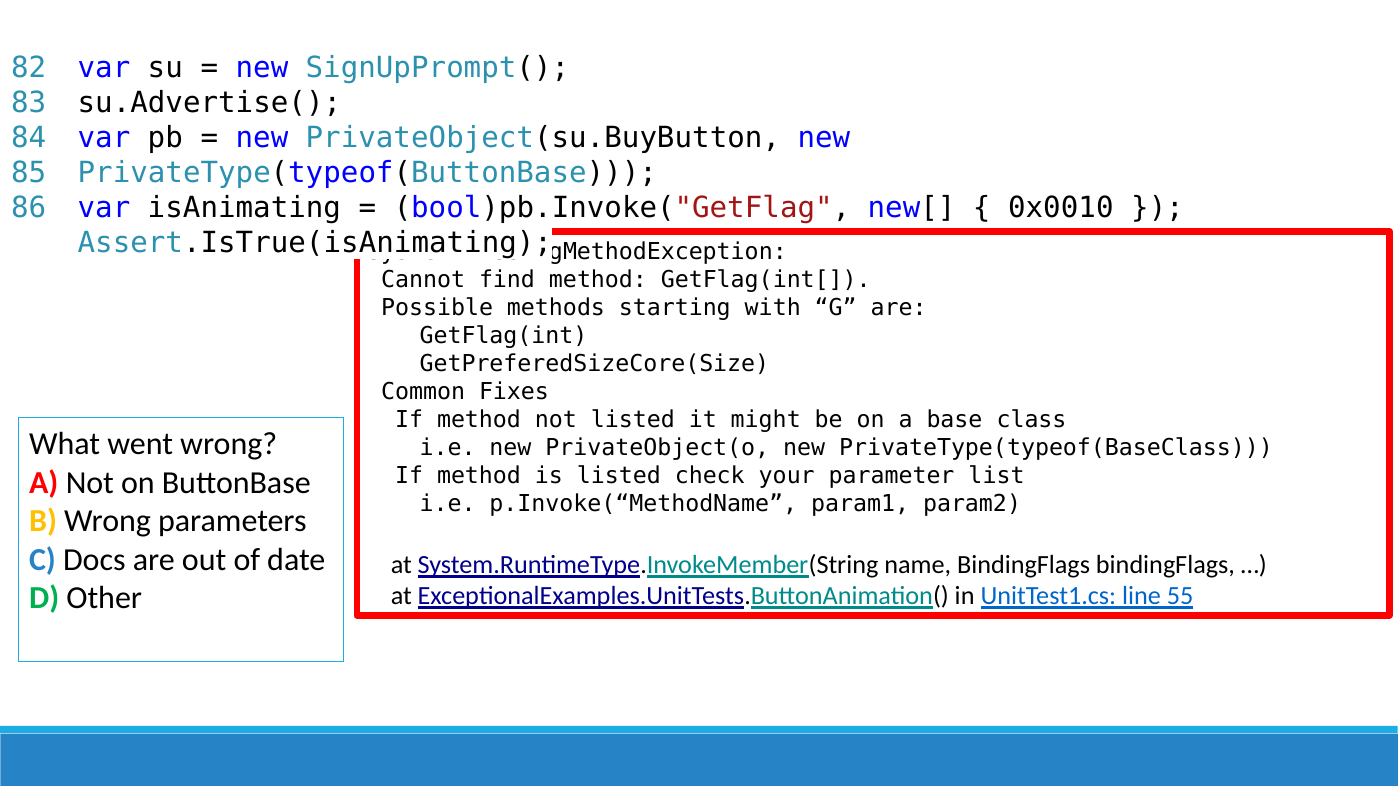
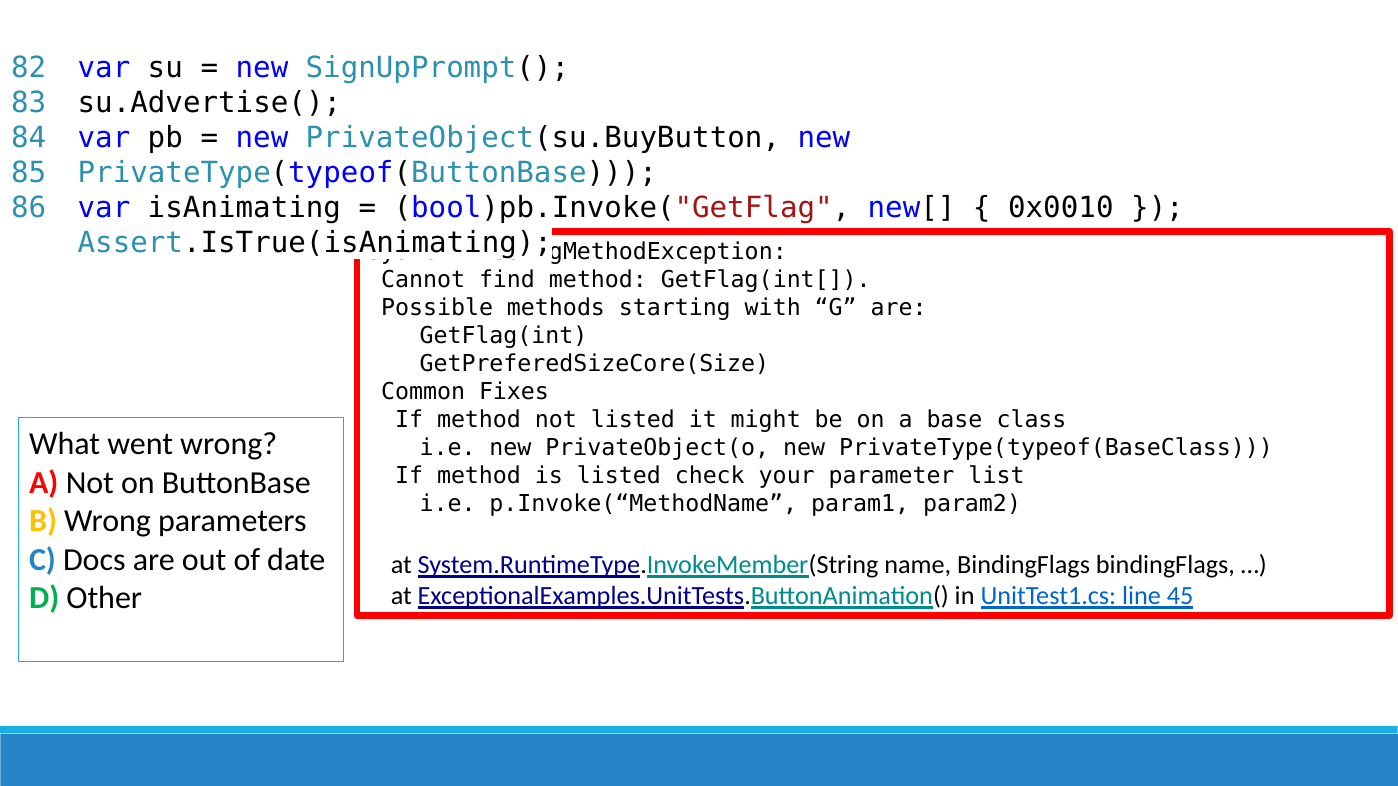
55: 55 -> 45
